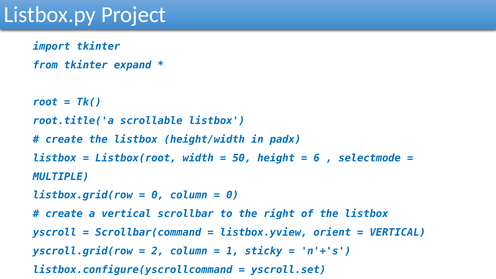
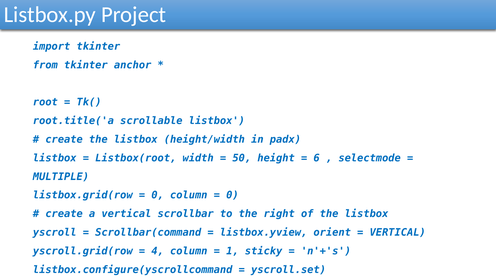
expand: expand -> anchor
2: 2 -> 4
